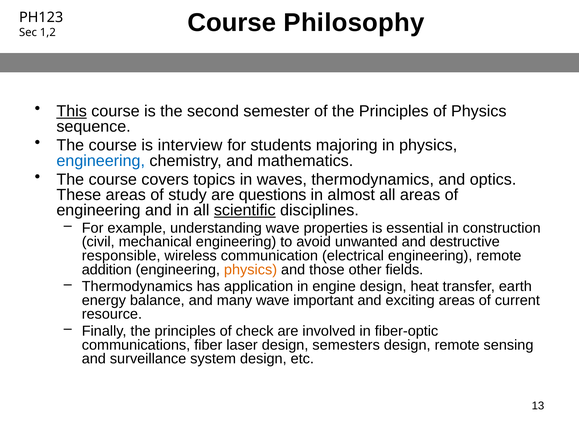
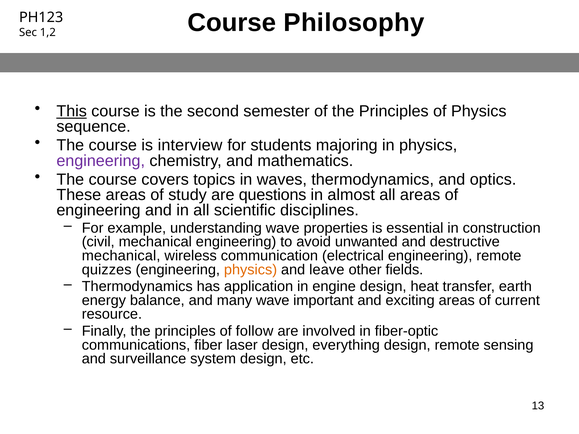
engineering at (101, 161) colour: blue -> purple
scientific underline: present -> none
responsible at (121, 256): responsible -> mechanical
addition: addition -> quizzes
those: those -> leave
check: check -> follow
semesters: semesters -> everything
